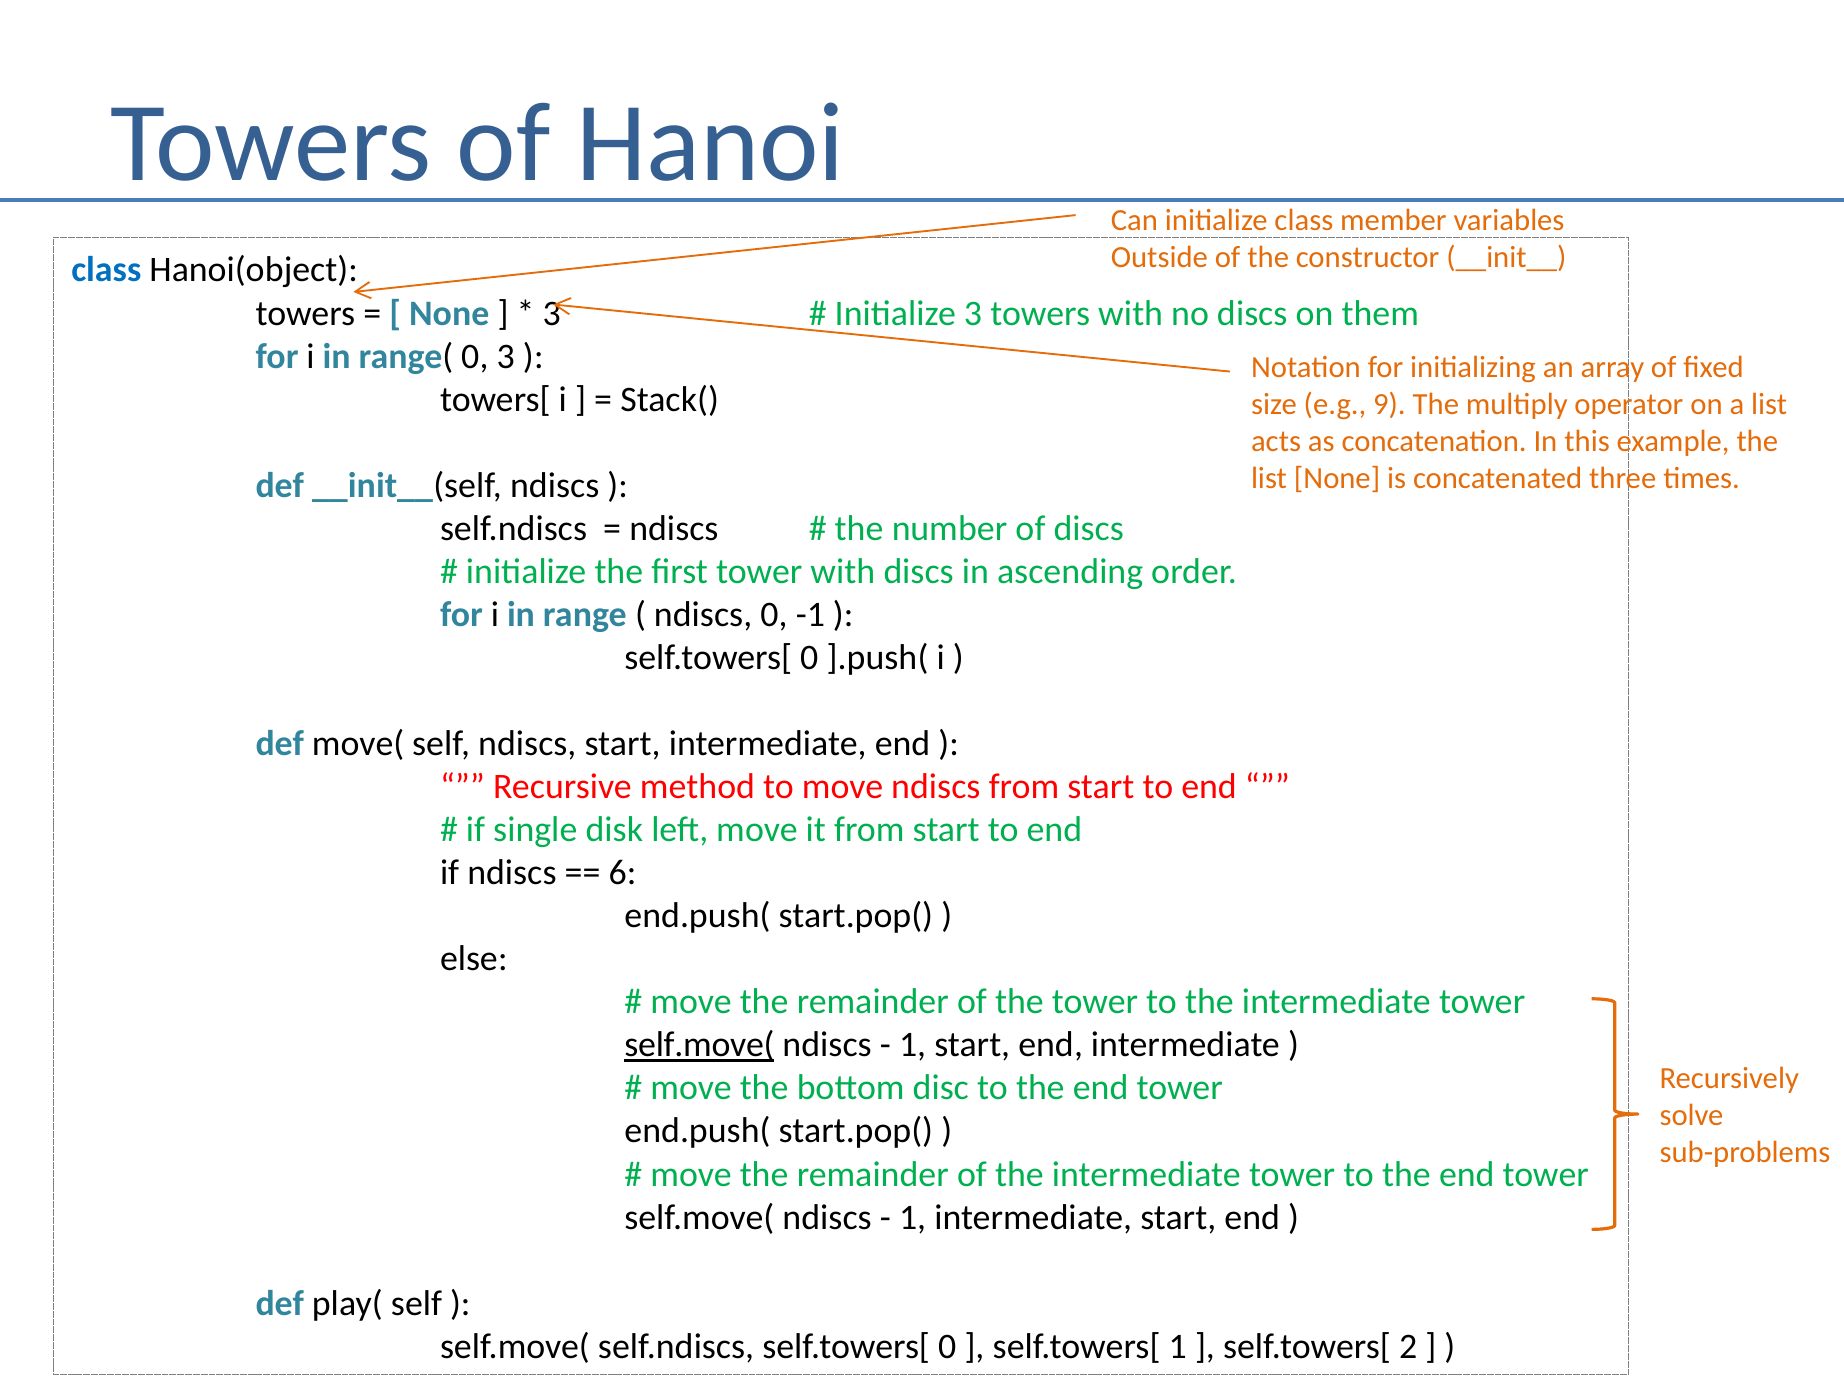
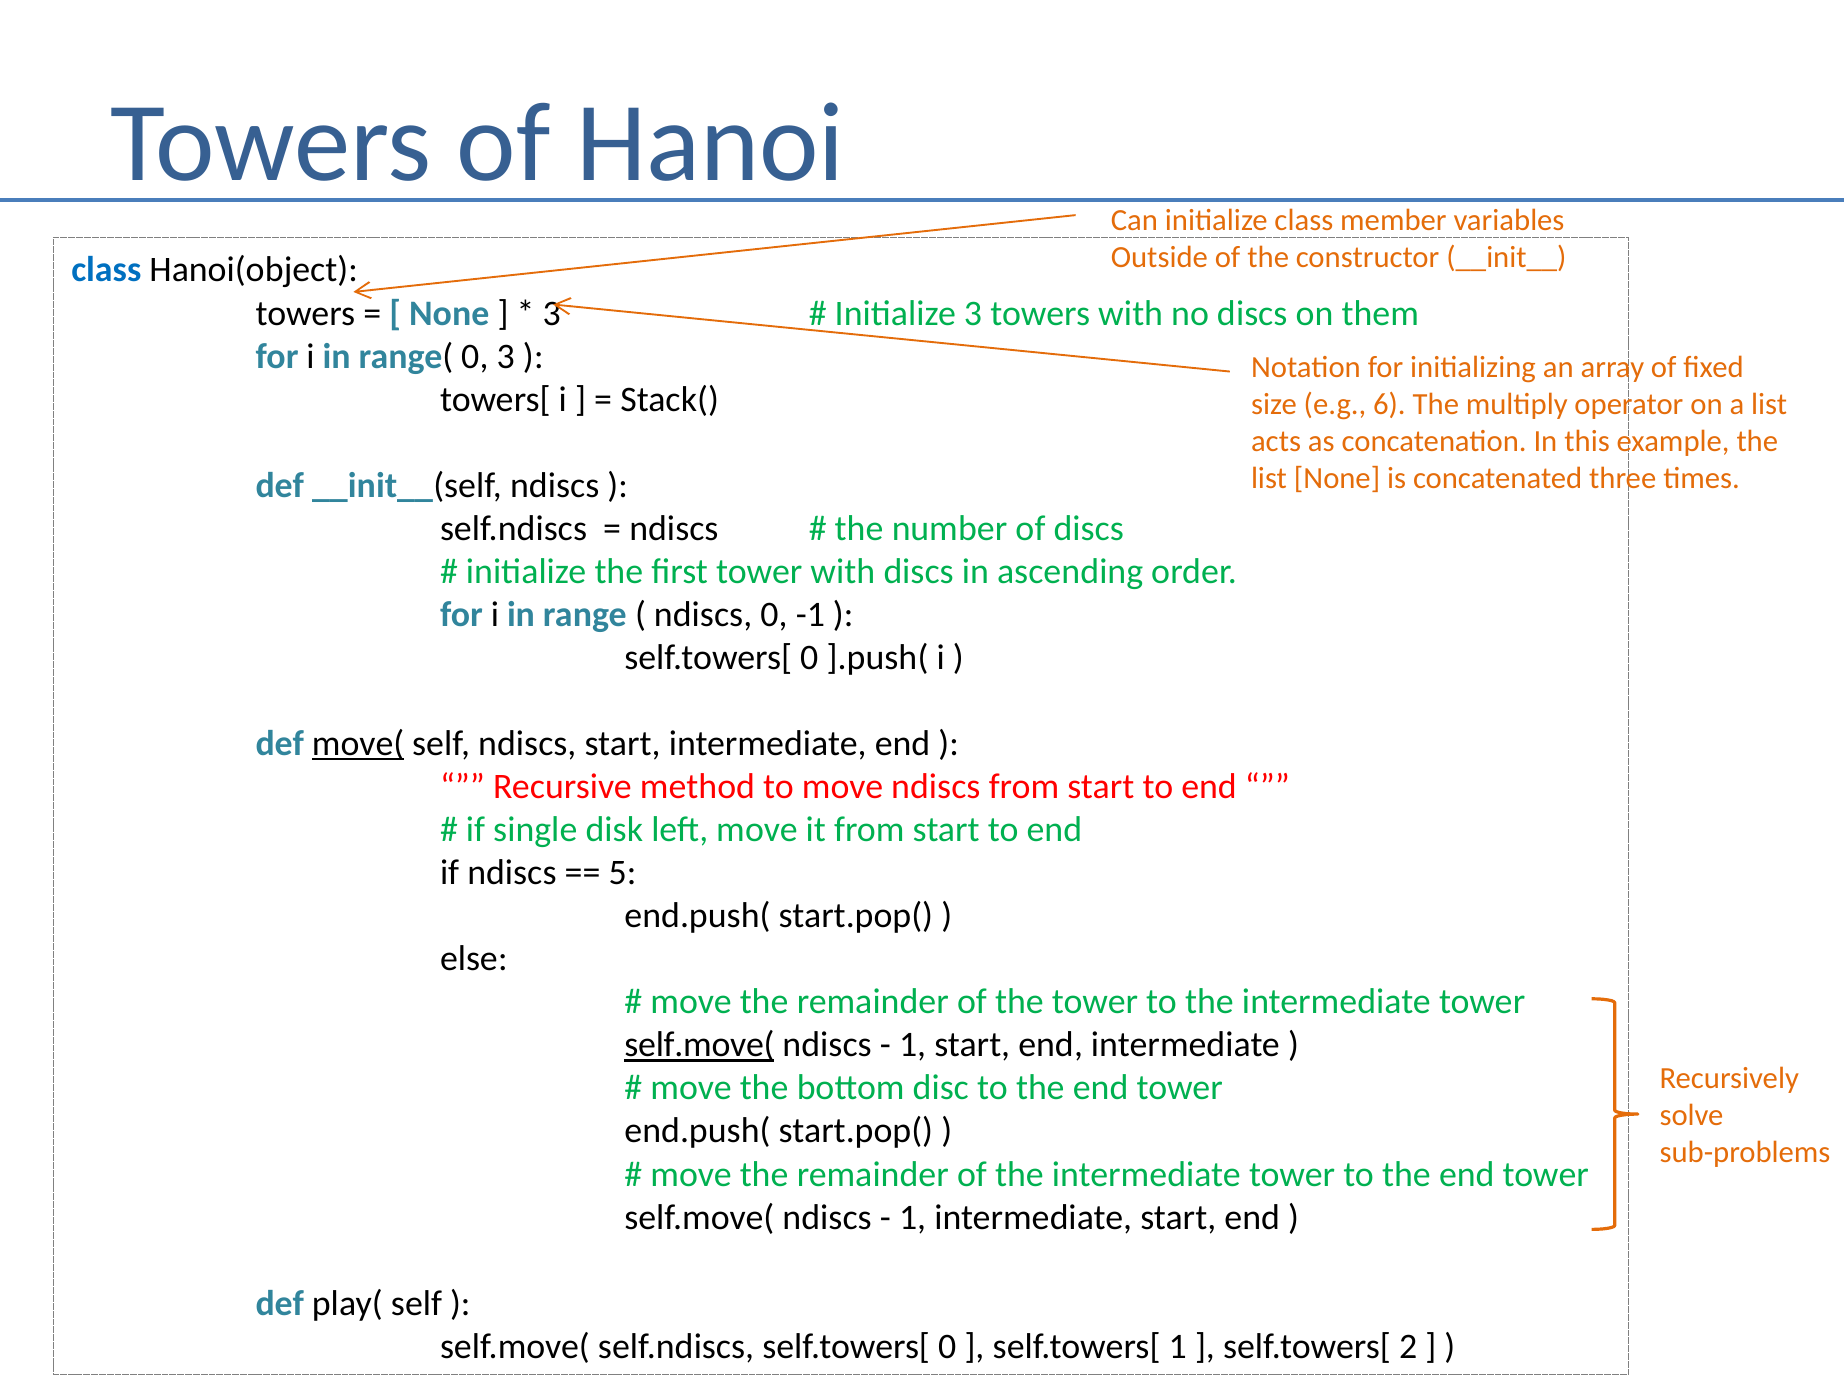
9: 9 -> 6
move( underline: none -> present
6: 6 -> 5
